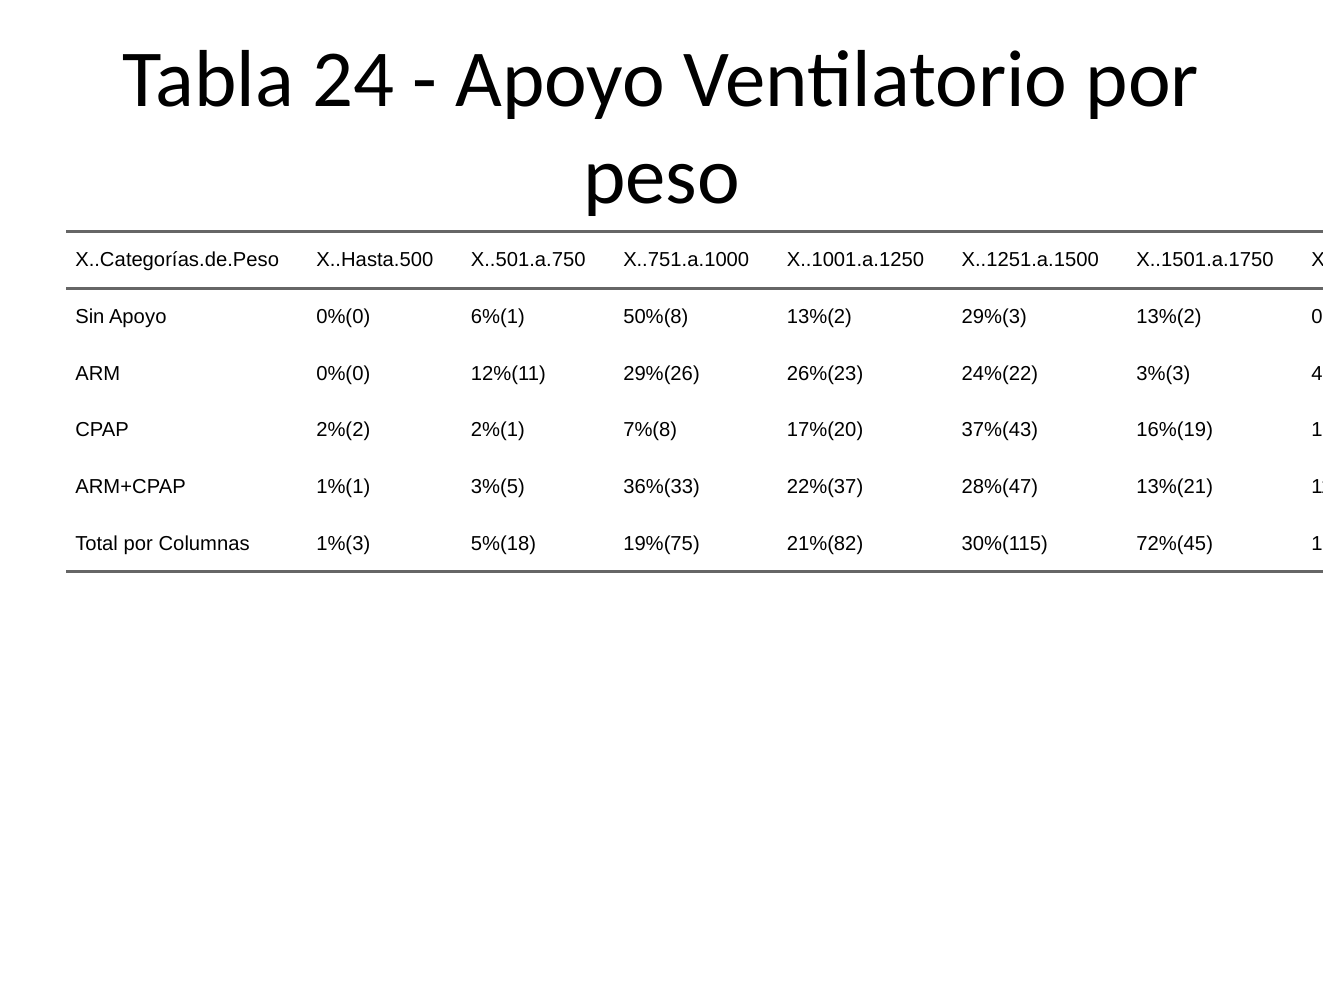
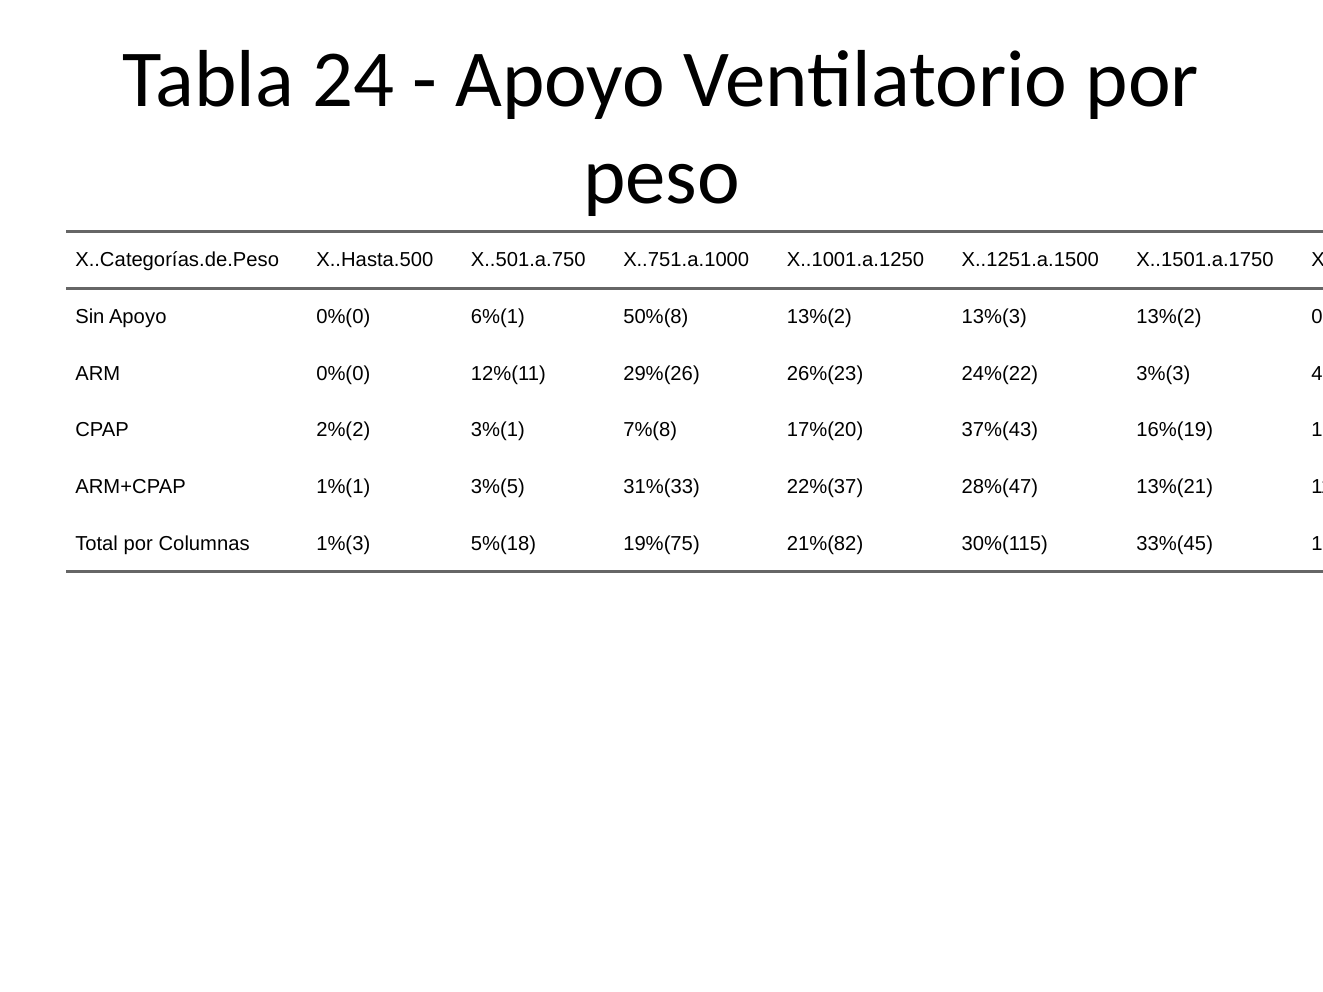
29%(3: 29%(3 -> 13%(3
2%(1: 2%(1 -> 3%(1
36%(33: 36%(33 -> 31%(33
72%(45: 72%(45 -> 33%(45
